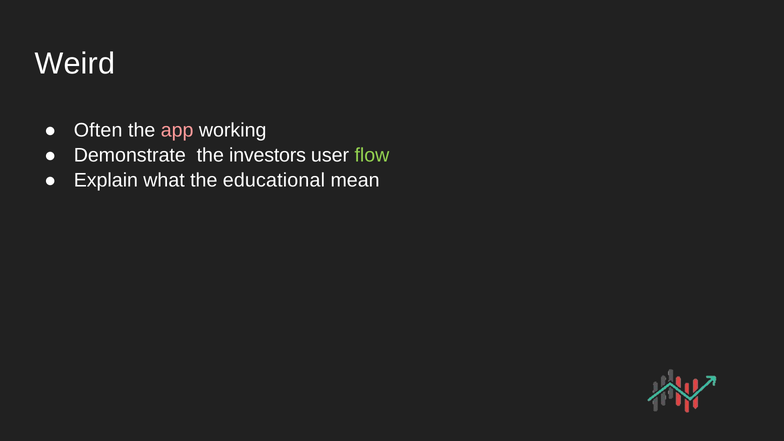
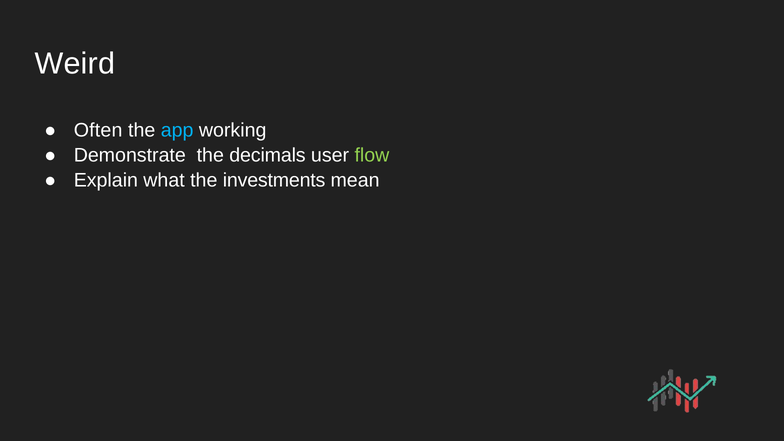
app colour: pink -> light blue
investors: investors -> decimals
educational: educational -> investments
